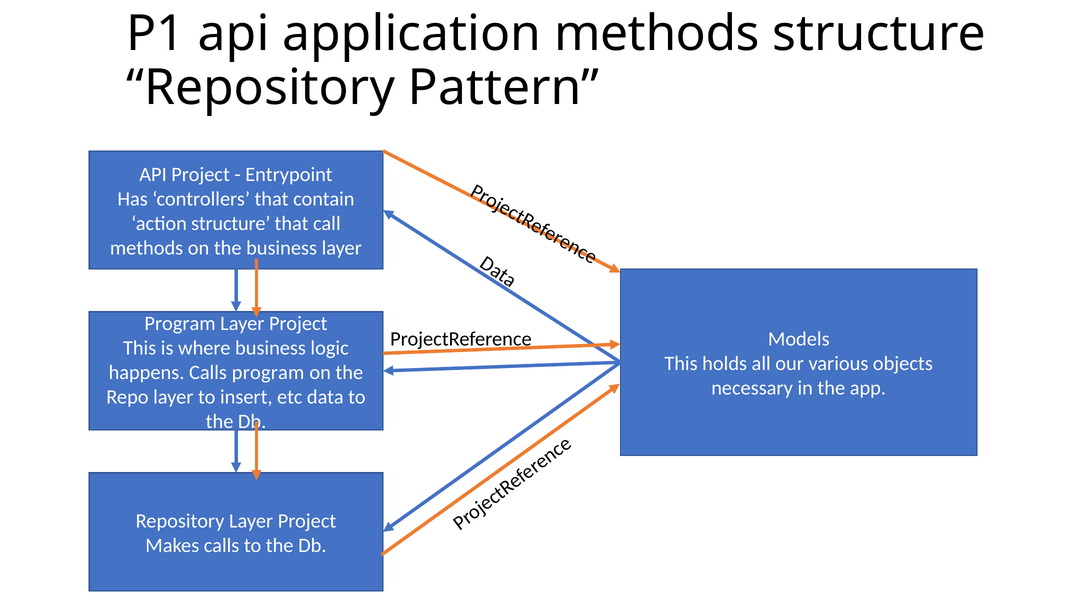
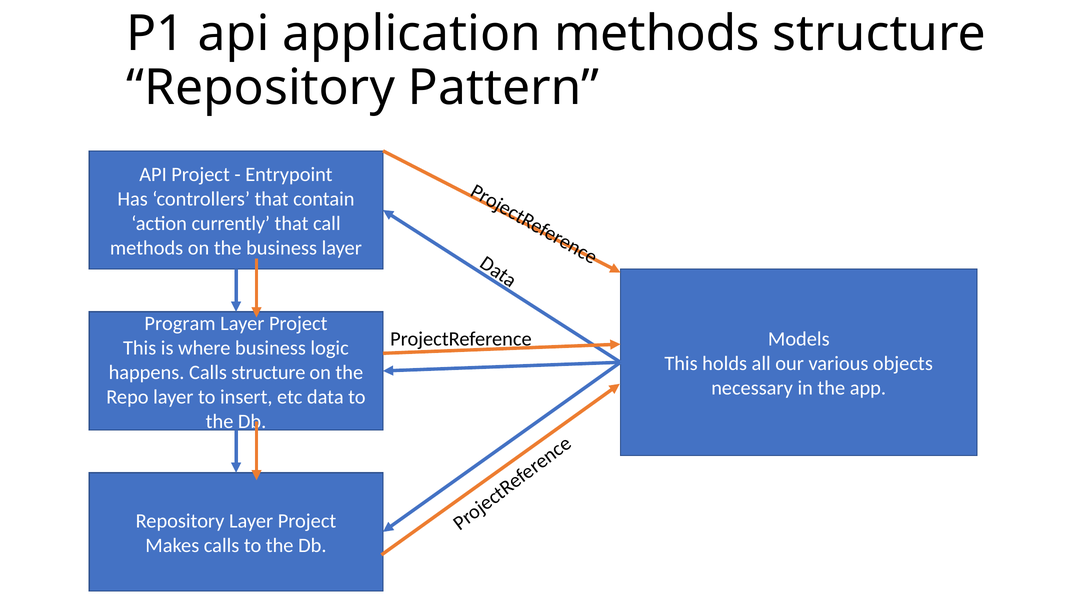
action structure: structure -> currently
Calls program: program -> structure
